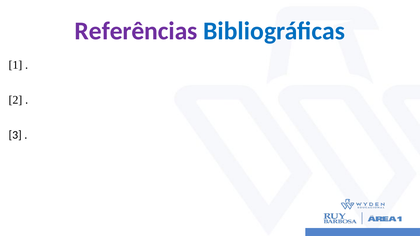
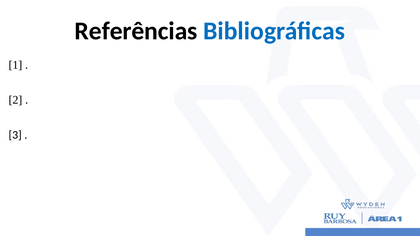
Referências colour: purple -> black
